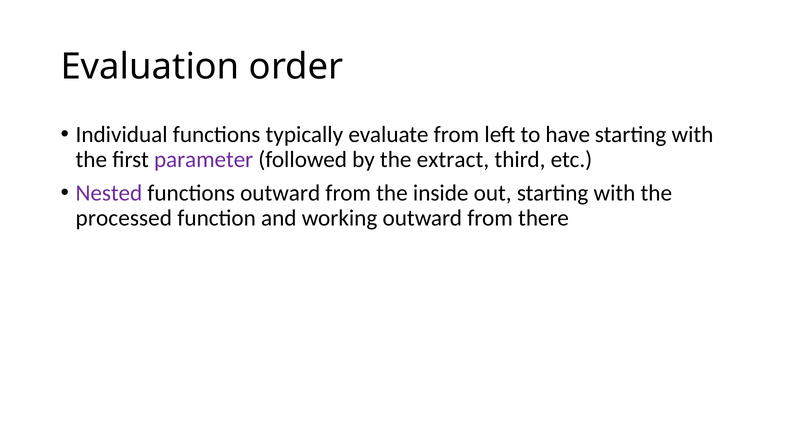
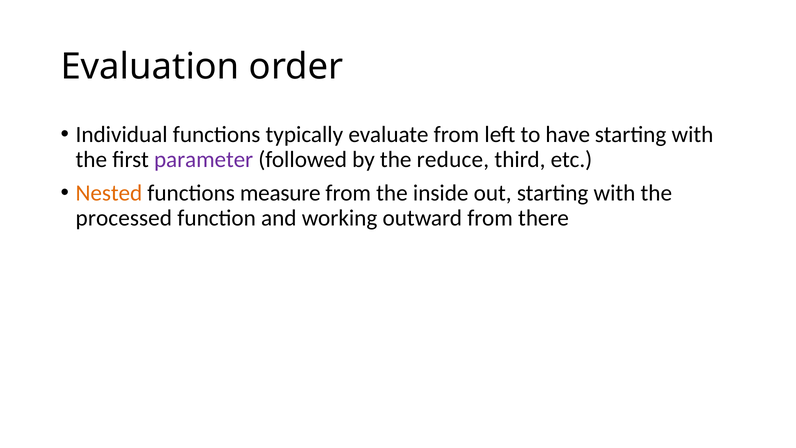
extract: extract -> reduce
Nested colour: purple -> orange
functions outward: outward -> measure
